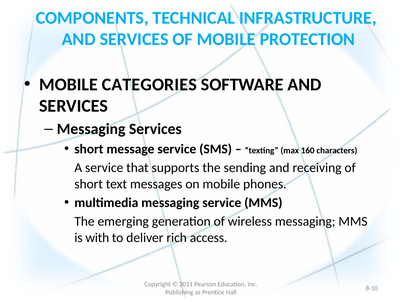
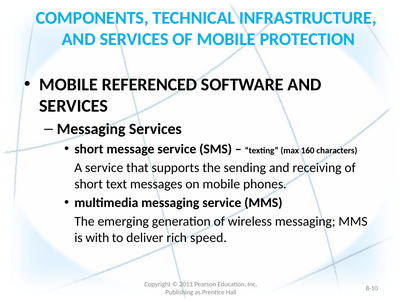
CATEGORIES: CATEGORIES -> REFERENCED
access: access -> speed
